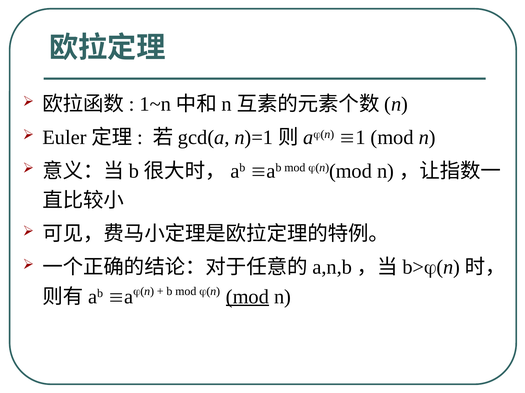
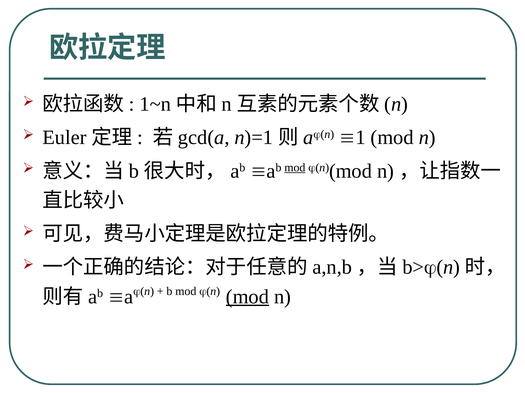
mod at (295, 168) underline: none -> present
